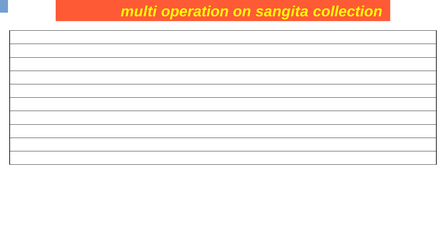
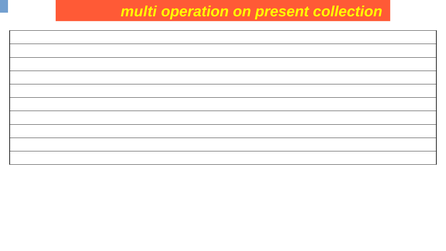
sangita: sangita -> present
